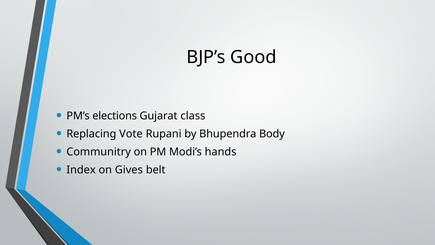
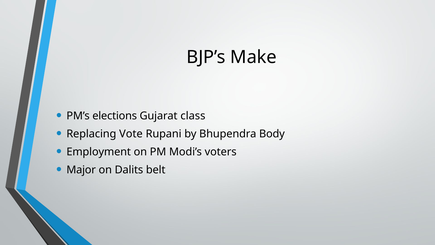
Good: Good -> Make
Communitry: Communitry -> Employment
hands: hands -> voters
Index: Index -> Major
Gives: Gives -> Dalits
